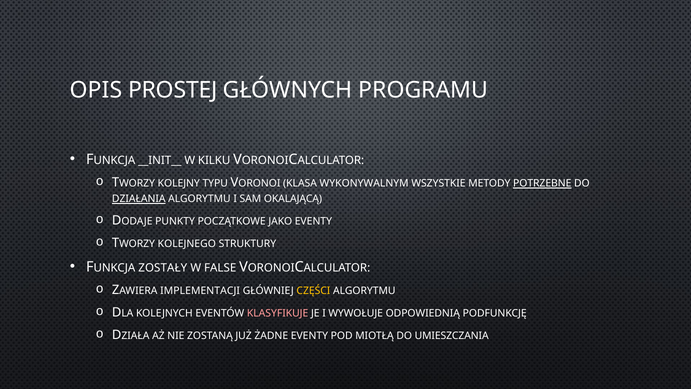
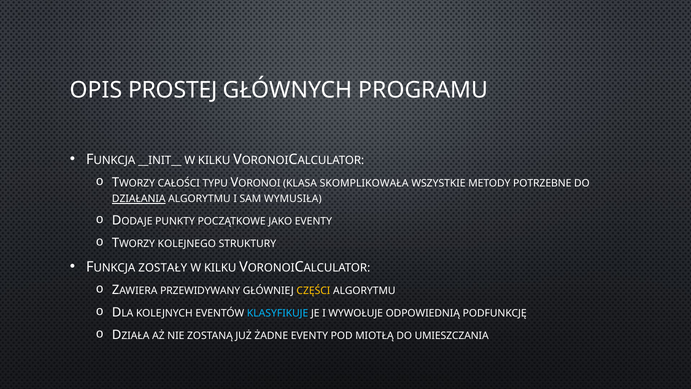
KOLEJNY: KOLEJNY -> CAŁOŚCI
WYKONYWALNYM: WYKONYWALNYM -> SKOMPLIKOWAŁA
POTRZEBNE underline: present -> none
OKALAJĄCĄ: OKALAJĄCĄ -> WYMUSIŁA
FALSE at (220, 268): FALSE -> KILKU
IMPLEMENTACJI: IMPLEMENTACJI -> PRZEWIDYWANY
KLASYFIKUJE colour: pink -> light blue
